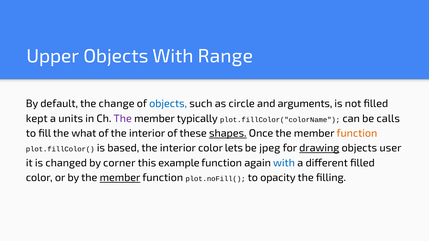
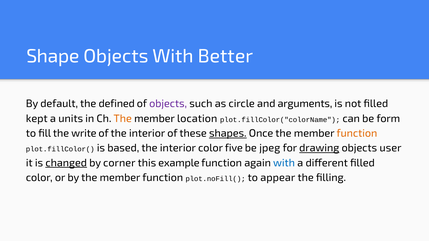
Upper: Upper -> Shape
Range: Range -> Better
change: change -> defined
objects at (168, 104) colour: blue -> purple
The at (123, 119) colour: purple -> orange
typically: typically -> location
calls: calls -> form
what: what -> write
lets: lets -> five
changed underline: none -> present
member at (120, 178) underline: present -> none
opacity: opacity -> appear
